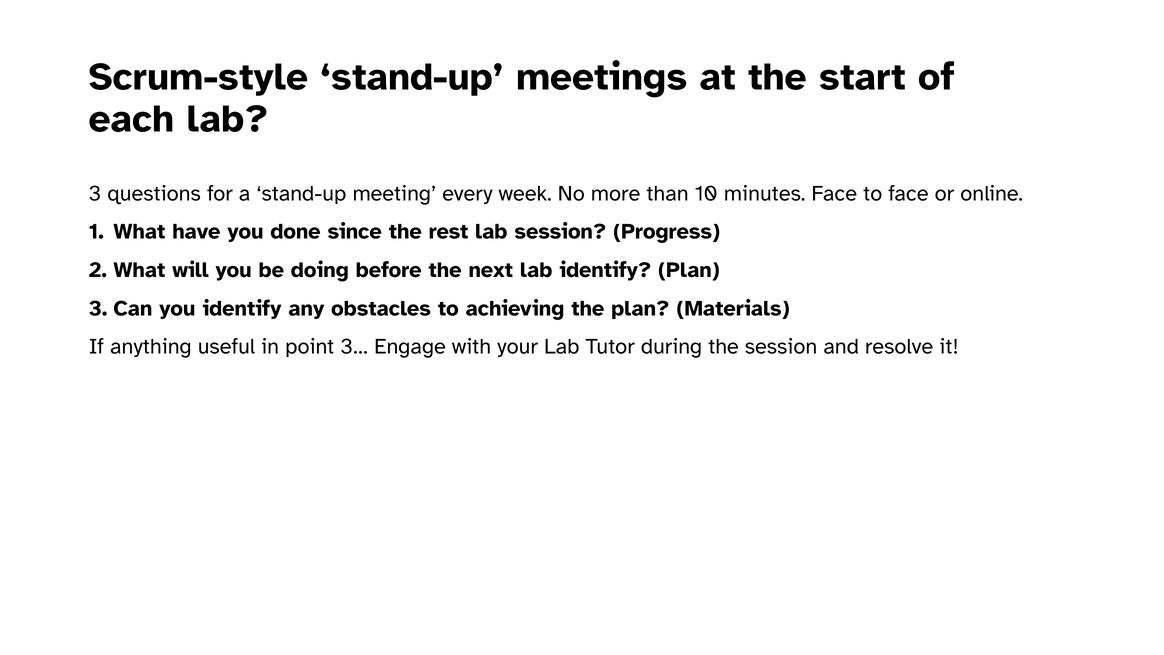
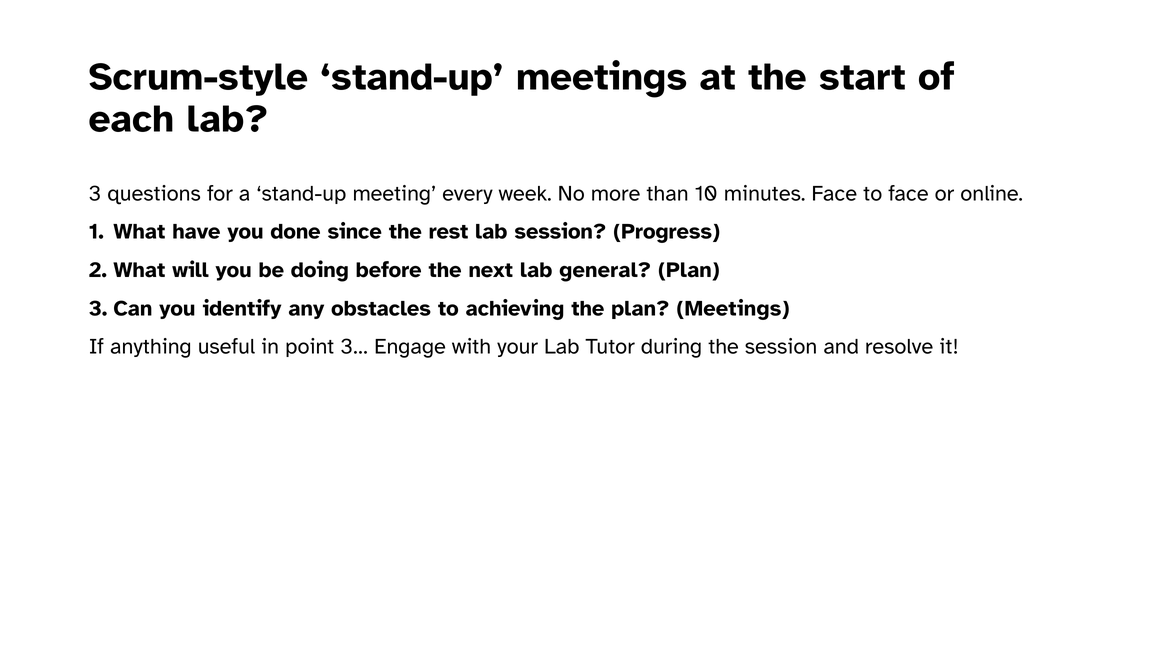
lab identify: identify -> general
plan Materials: Materials -> Meetings
